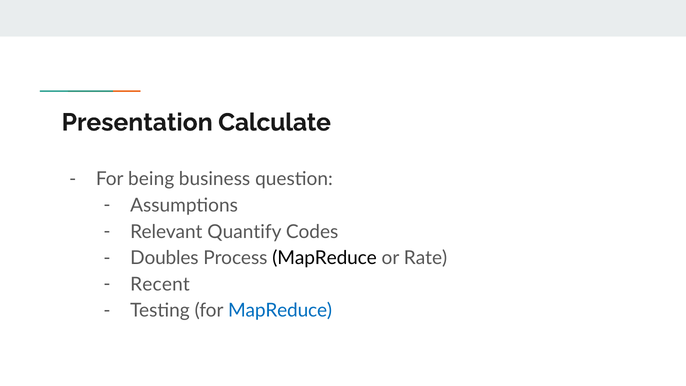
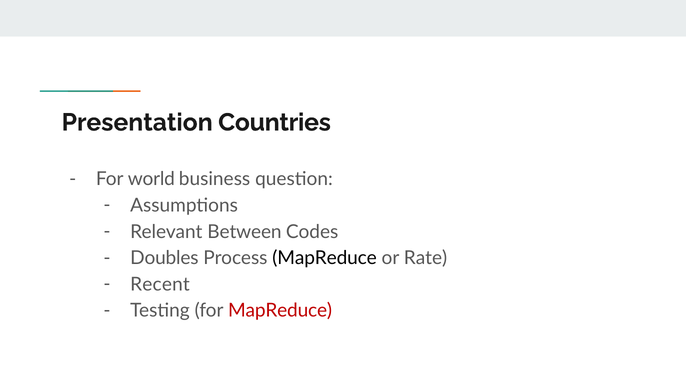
Calculate: Calculate -> Countries
being: being -> world
Quantify: Quantify -> Between
MapReduce at (280, 311) colour: blue -> red
